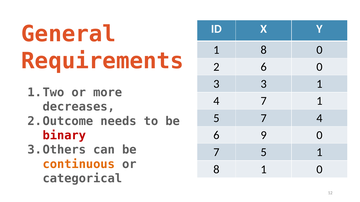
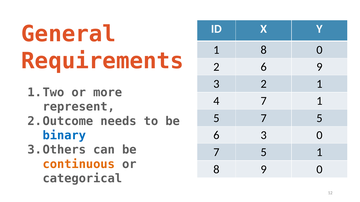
6 0: 0 -> 9
3 3: 3 -> 2
decreases: decreases -> represent
5 7 4: 4 -> 5
binary colour: red -> blue
6 9: 9 -> 3
8 1: 1 -> 9
